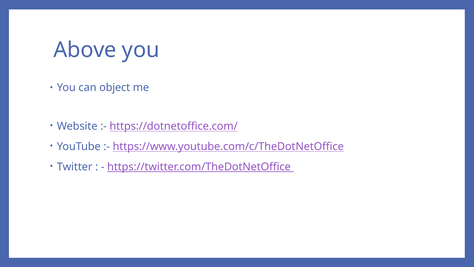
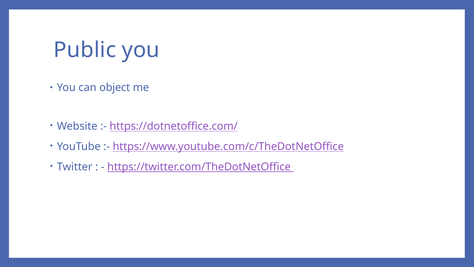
Above: Above -> Public
